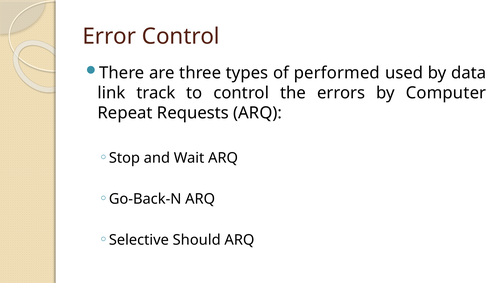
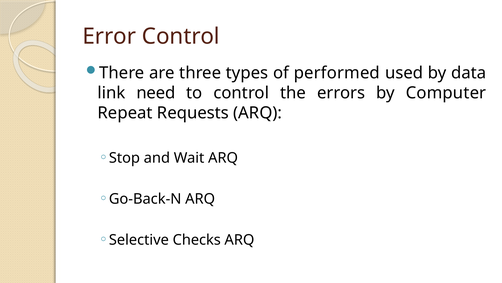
track: track -> need
Should: Should -> Checks
